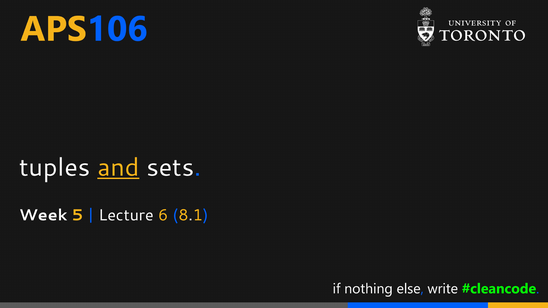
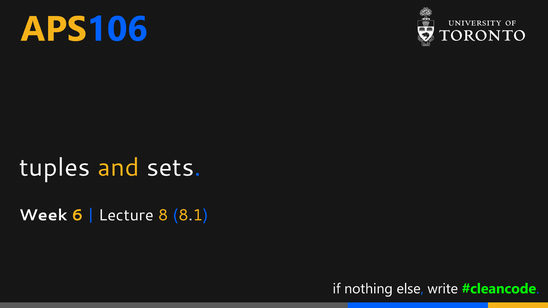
and underline: present -> none
5: 5 -> 6
6: 6 -> 8
